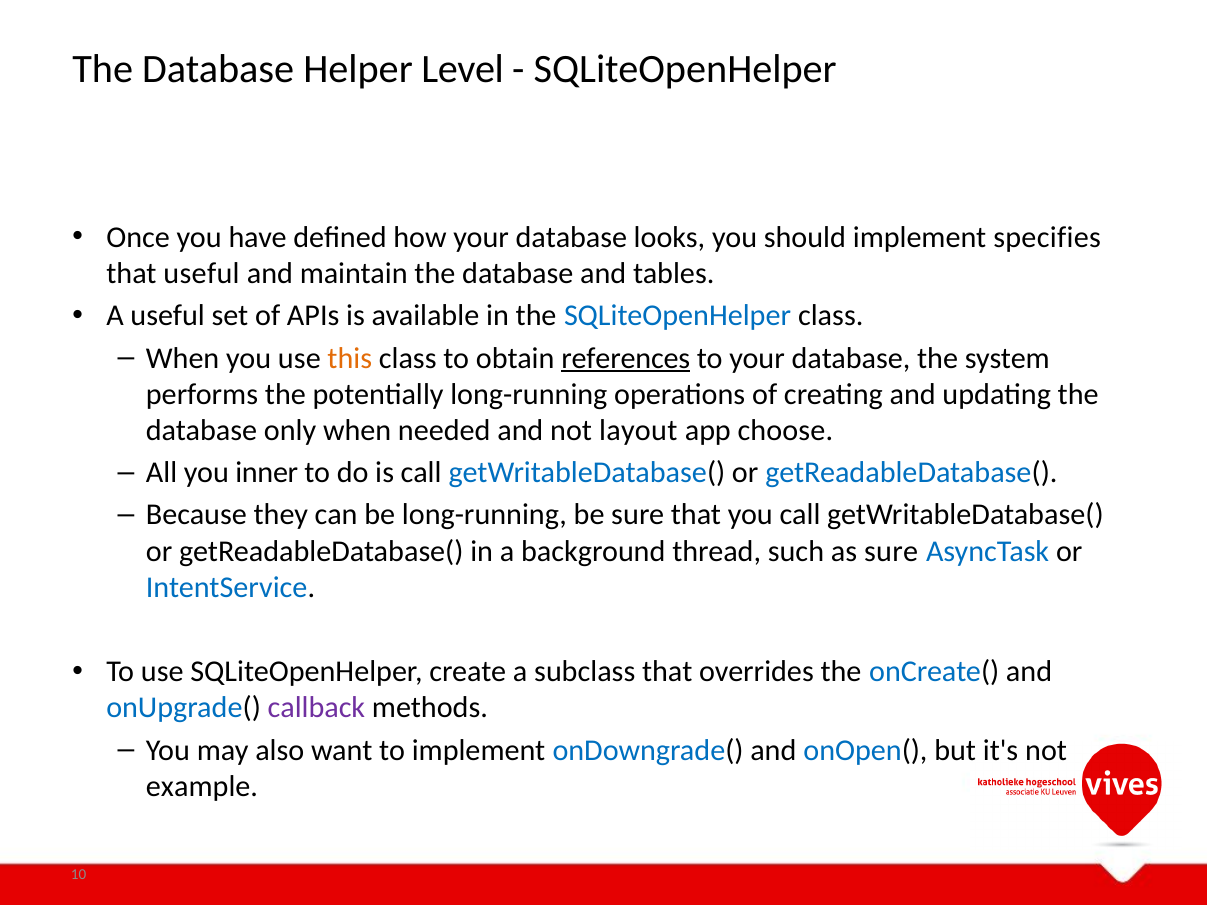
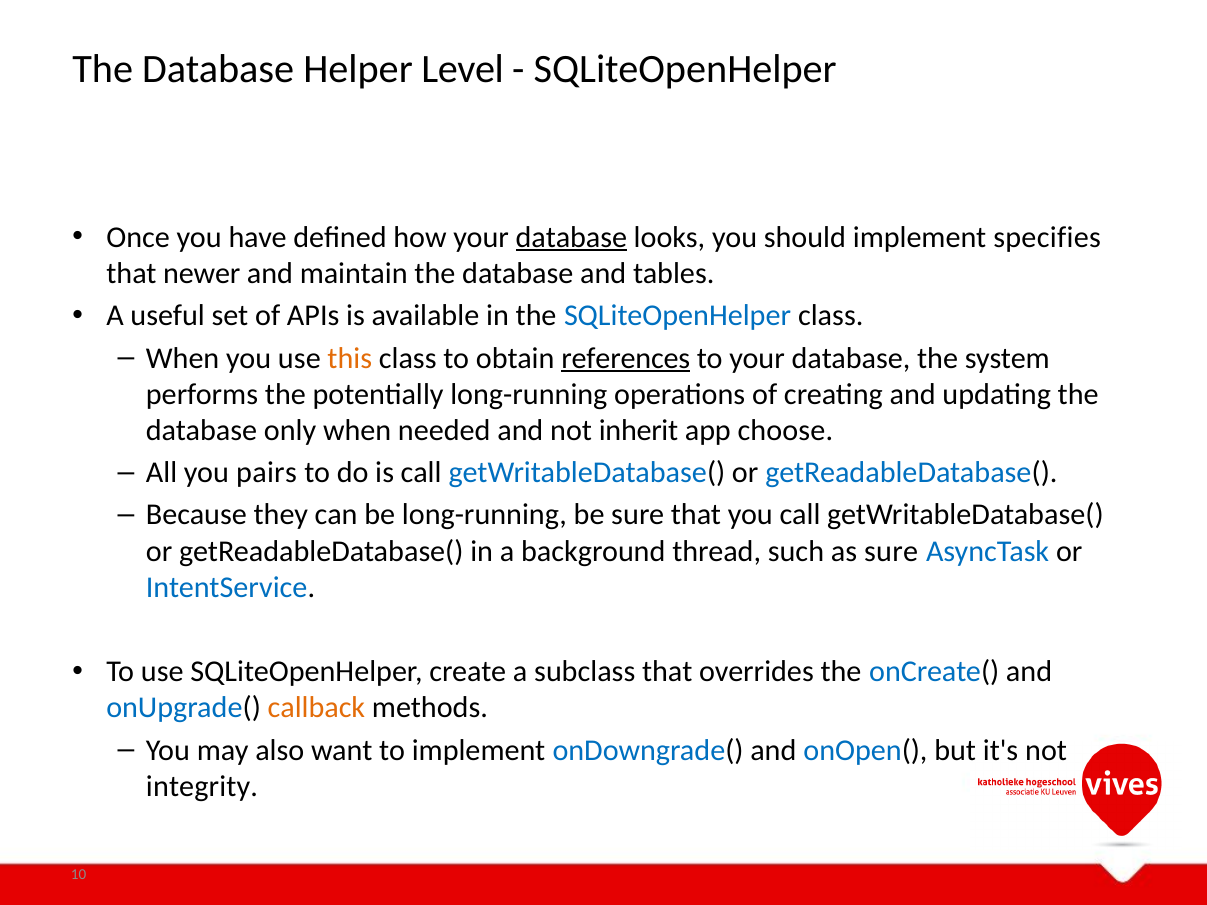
database at (571, 237) underline: none -> present
that useful: useful -> newer
layout: layout -> inherit
inner: inner -> pairs
callback colour: purple -> orange
example: example -> integrity
